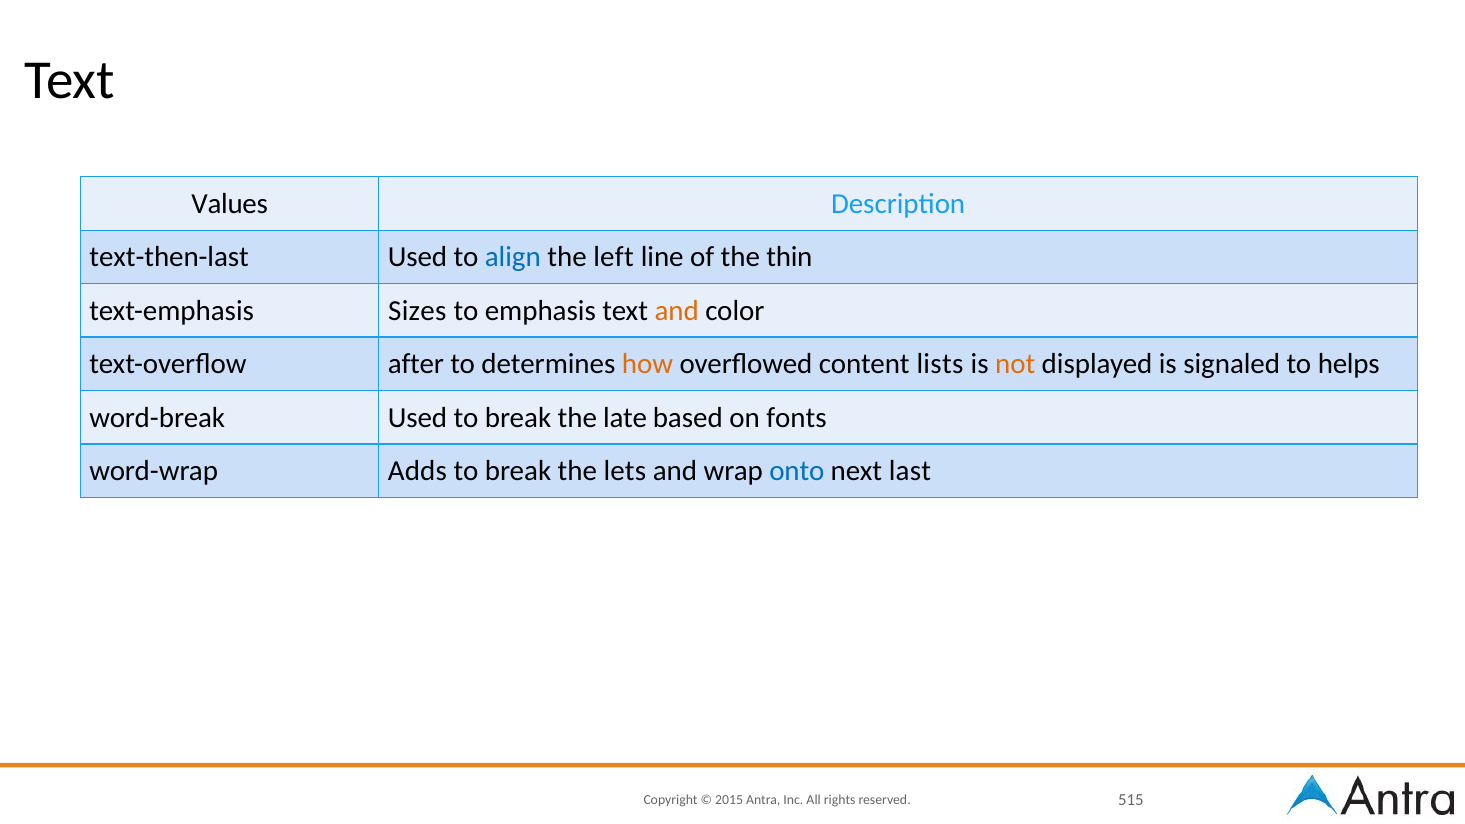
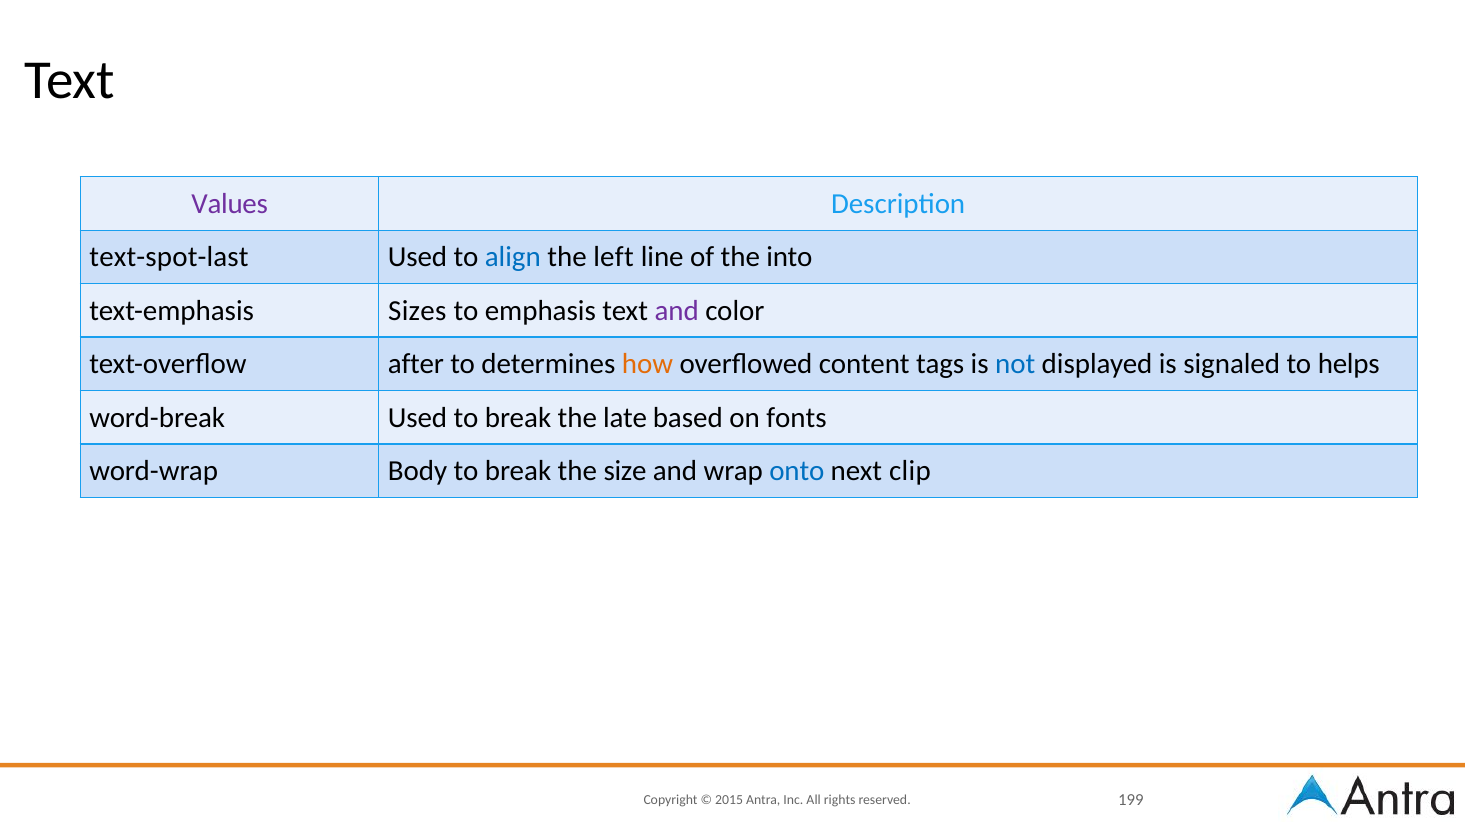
Values colour: black -> purple
text-then-last: text-then-last -> text-spot-last
thin: thin -> into
and at (677, 311) colour: orange -> purple
lists: lists -> tags
not colour: orange -> blue
Adds: Adds -> Body
lets: lets -> size
last: last -> clip
515: 515 -> 199
